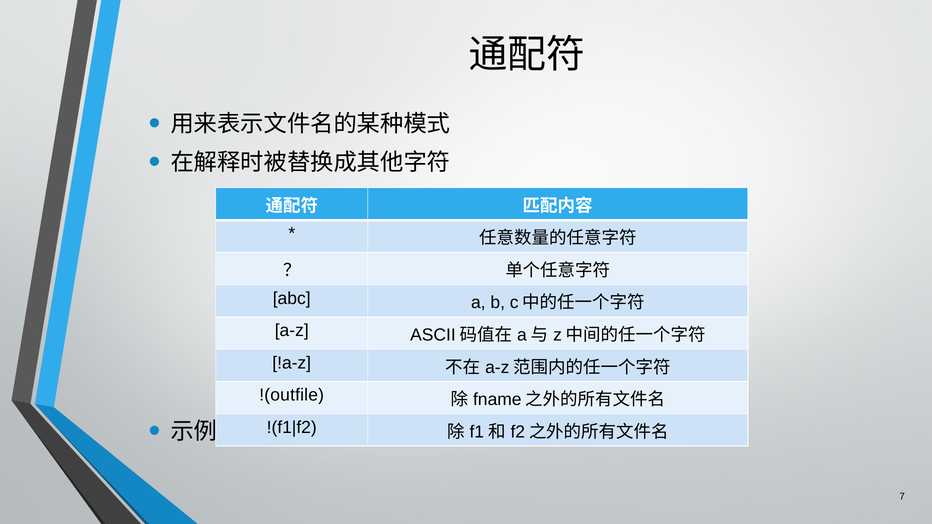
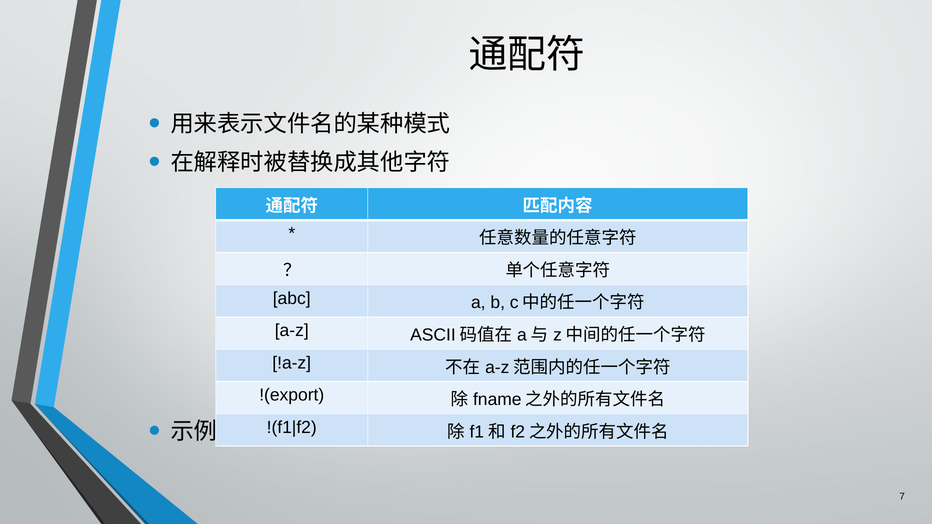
!(outfile: !(outfile -> !(export
